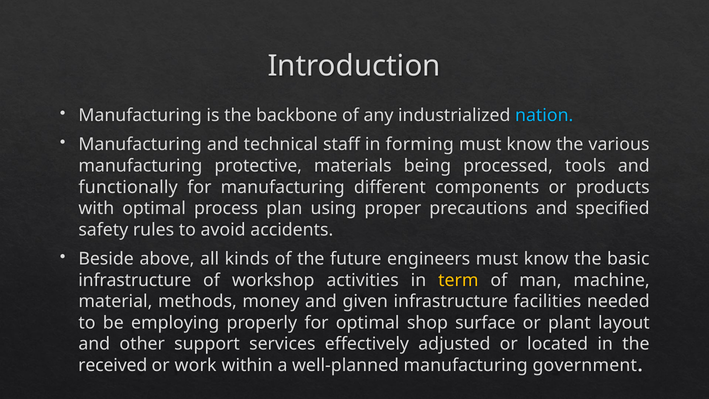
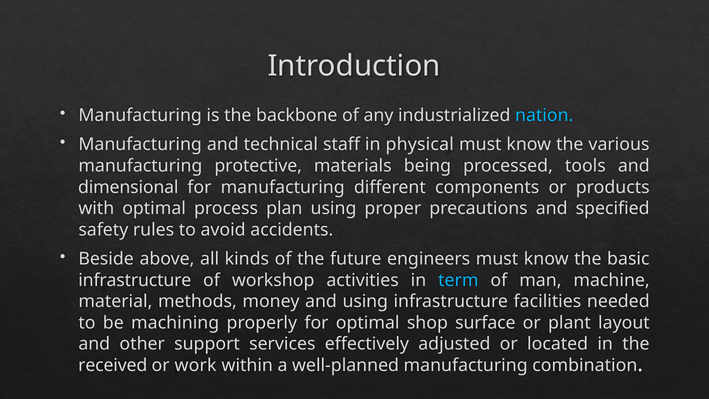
forming: forming -> physical
functionally: functionally -> dimensional
term colour: yellow -> light blue
and given: given -> using
employing: employing -> machining
government: government -> combination
